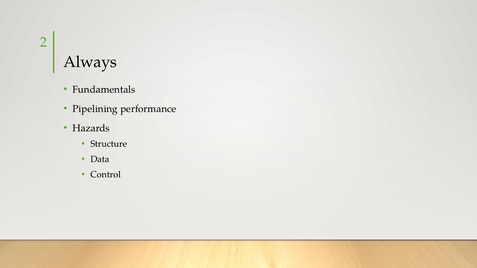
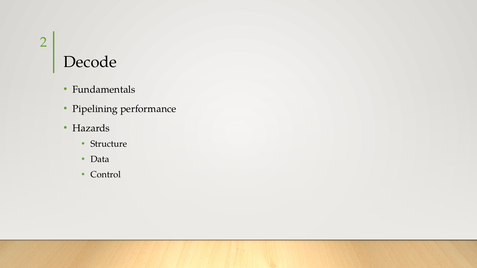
Always: Always -> Decode
